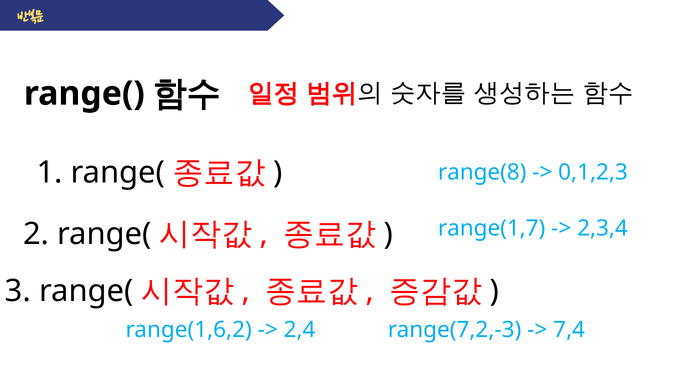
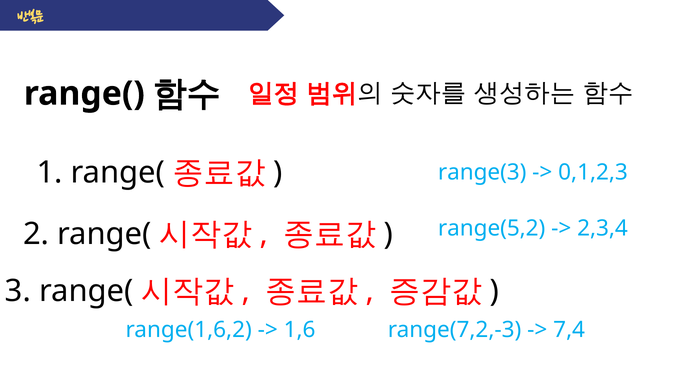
range(8: range(8 -> range(3
range(1,7: range(1,7 -> range(5,2
2,4: 2,4 -> 1,6
